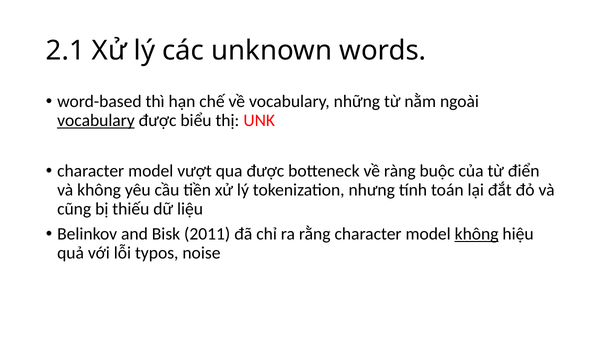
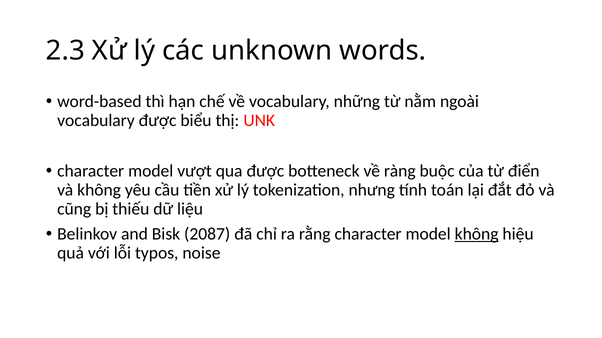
2.1: 2.1 -> 2.3
vocabulary at (96, 121) underline: present -> none
2011: 2011 -> 2087
